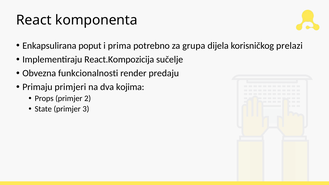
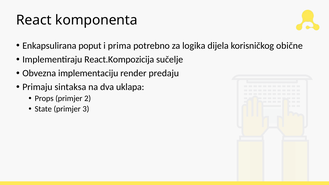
grupa: grupa -> logika
prelazi: prelazi -> obične
funkcionalnosti: funkcionalnosti -> implementaciju
primjeri: primjeri -> sintaksa
kojima: kojima -> uklapa
